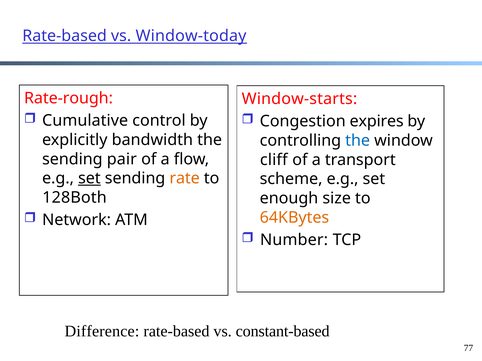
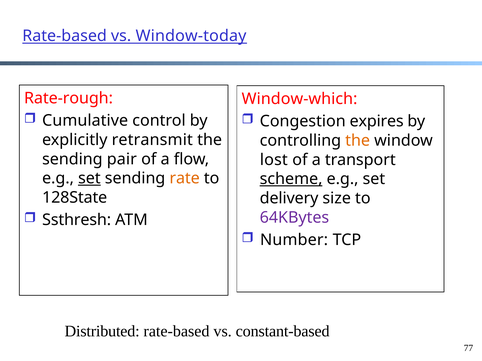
Window-starts: Window-starts -> Window-which
bandwidth: bandwidth -> retransmit
the at (358, 141) colour: blue -> orange
cliff: cliff -> lost
scheme underline: none -> present
128Both: 128Both -> 128State
enough: enough -> delivery
Network: Network -> Ssthresh
64KBytes colour: orange -> purple
Difference: Difference -> Distributed
